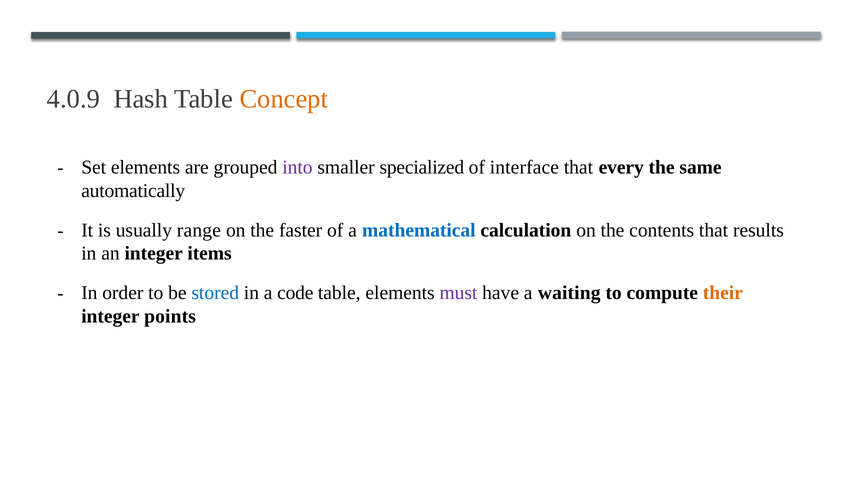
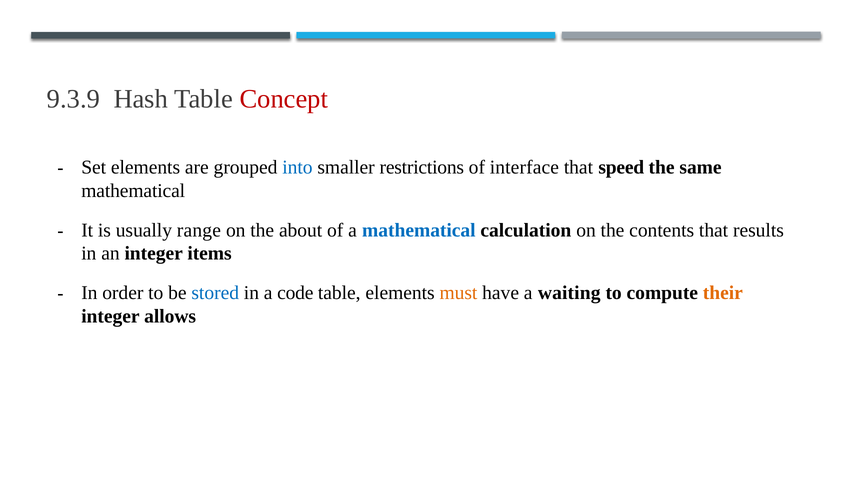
4.0.9: 4.0.9 -> 9.3.9
Concept colour: orange -> red
into colour: purple -> blue
specialized: specialized -> restrictions
every: every -> speed
automatically at (133, 191): automatically -> mathematical
faster: faster -> about
must colour: purple -> orange
points: points -> allows
